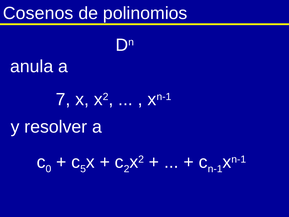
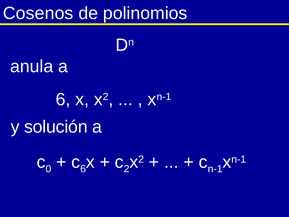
7 at (63, 99): 7 -> 6
resolver: resolver -> solución
5 at (83, 169): 5 -> 6
